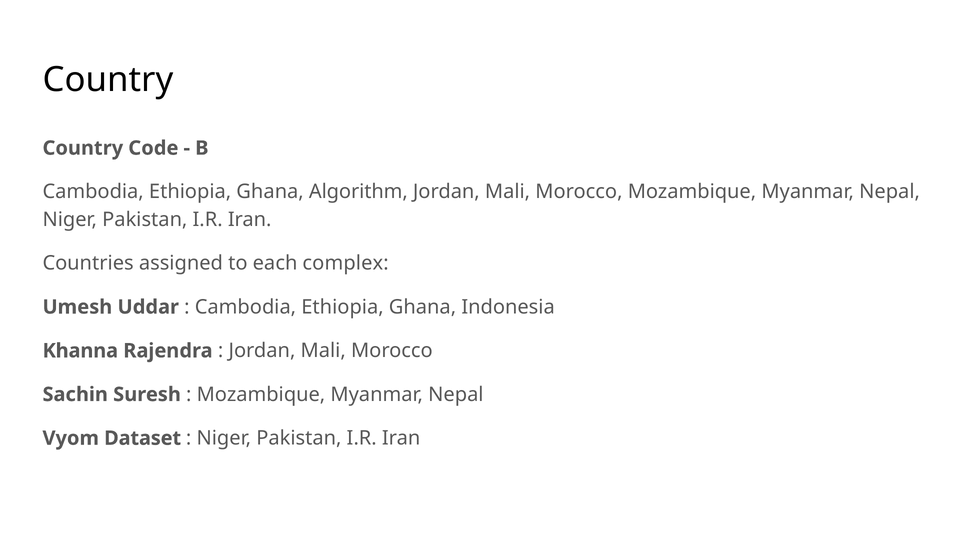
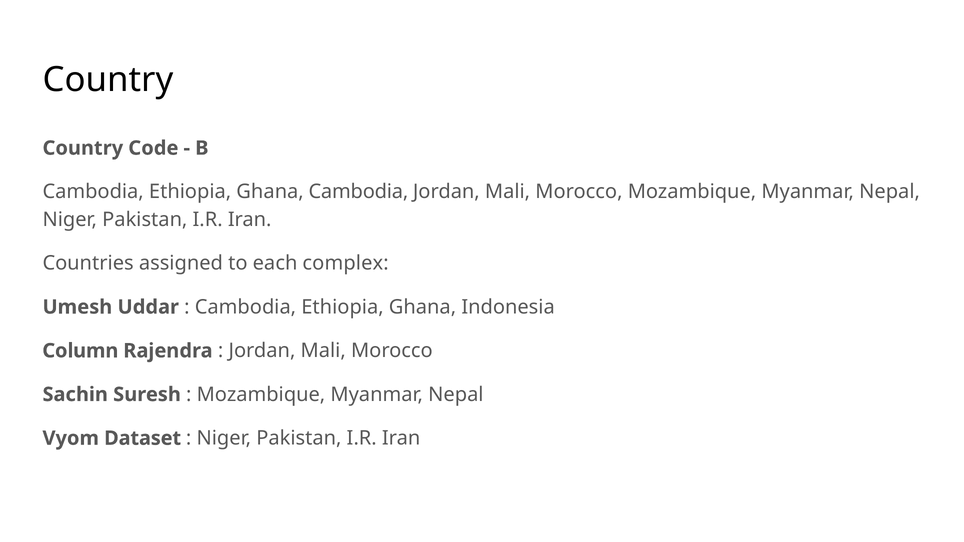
Ghana Algorithm: Algorithm -> Cambodia
Khanna: Khanna -> Column
